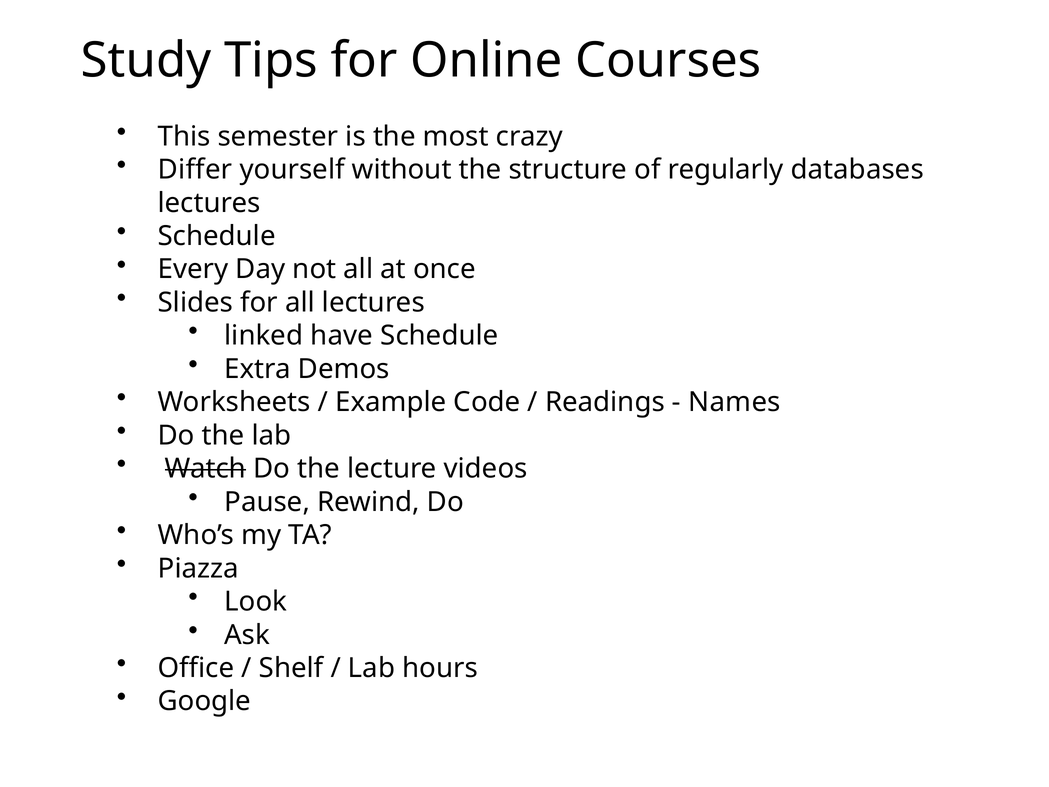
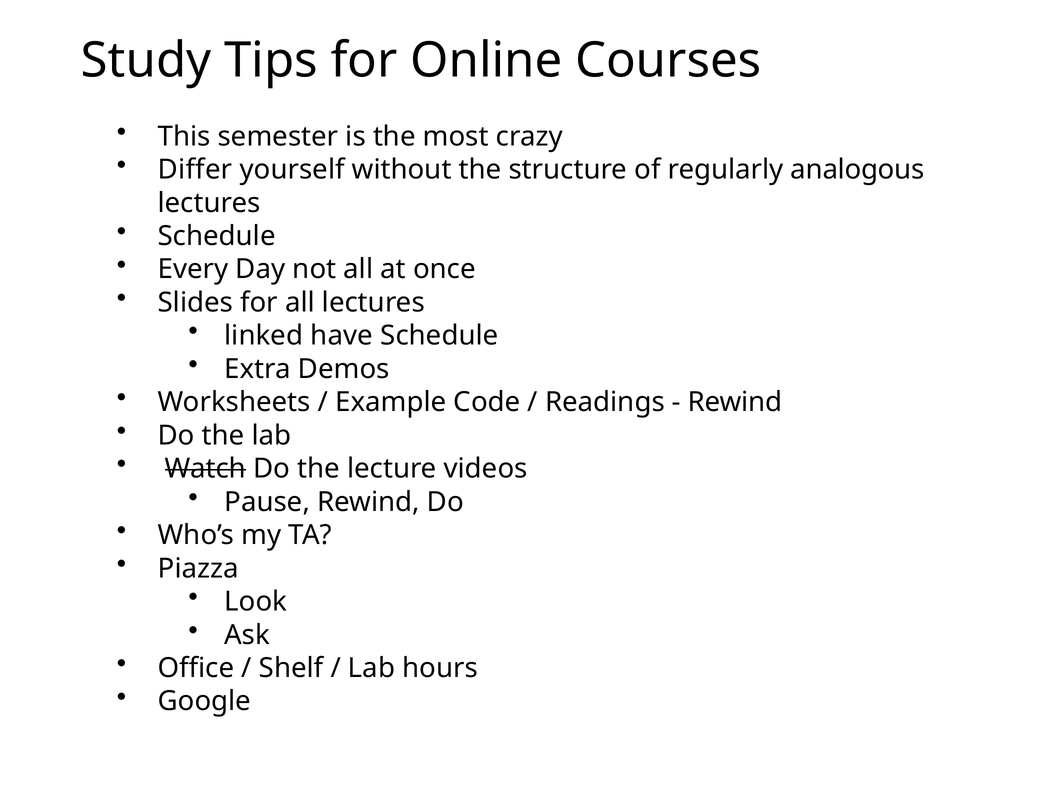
databases: databases -> analogous
Names at (735, 402): Names -> Rewind
